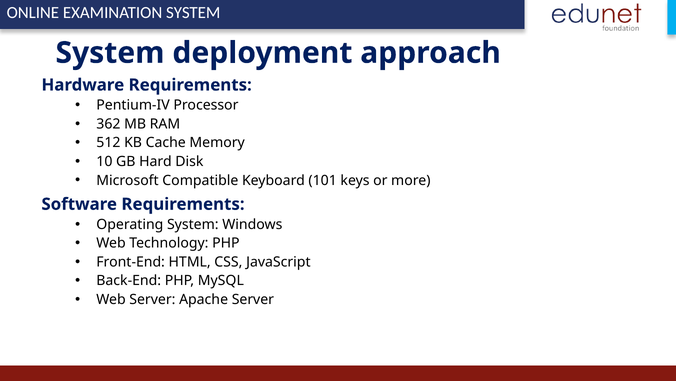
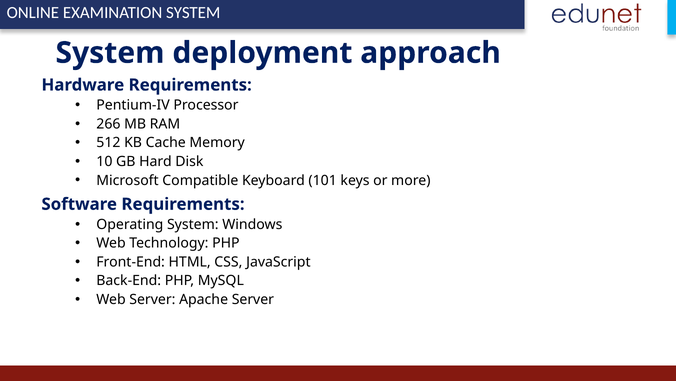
362: 362 -> 266
